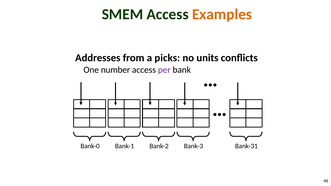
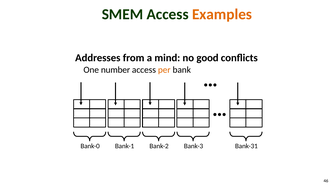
picks: picks -> mind
units: units -> good
per colour: purple -> orange
